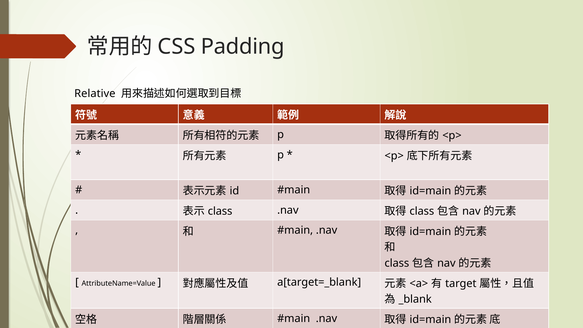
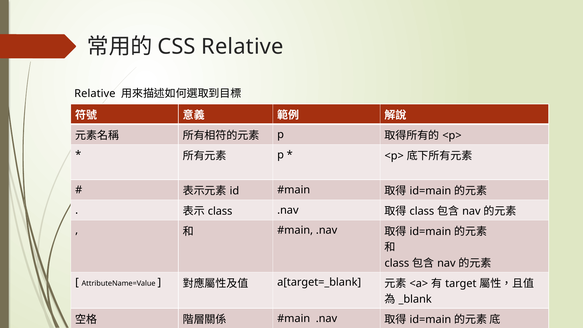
Padding at (243, 47): Padding -> Relative
